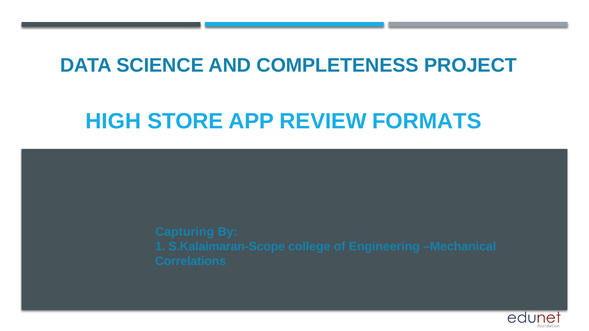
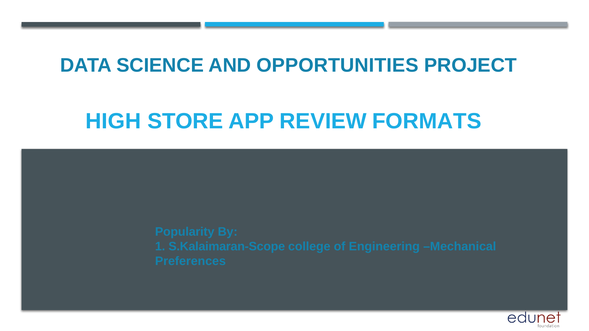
COMPLETENESS: COMPLETENESS -> OPPORTUNITIES
Capturing: Capturing -> Popularity
Correlations: Correlations -> Preferences
